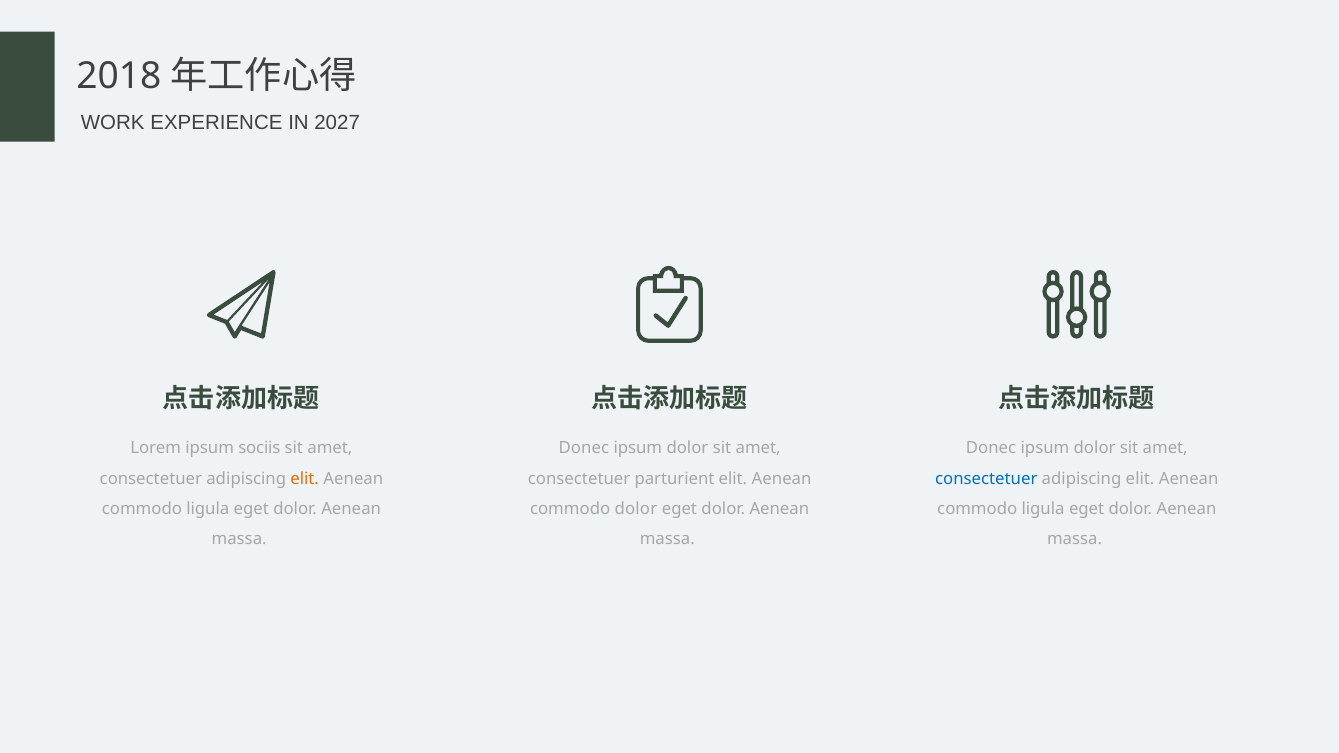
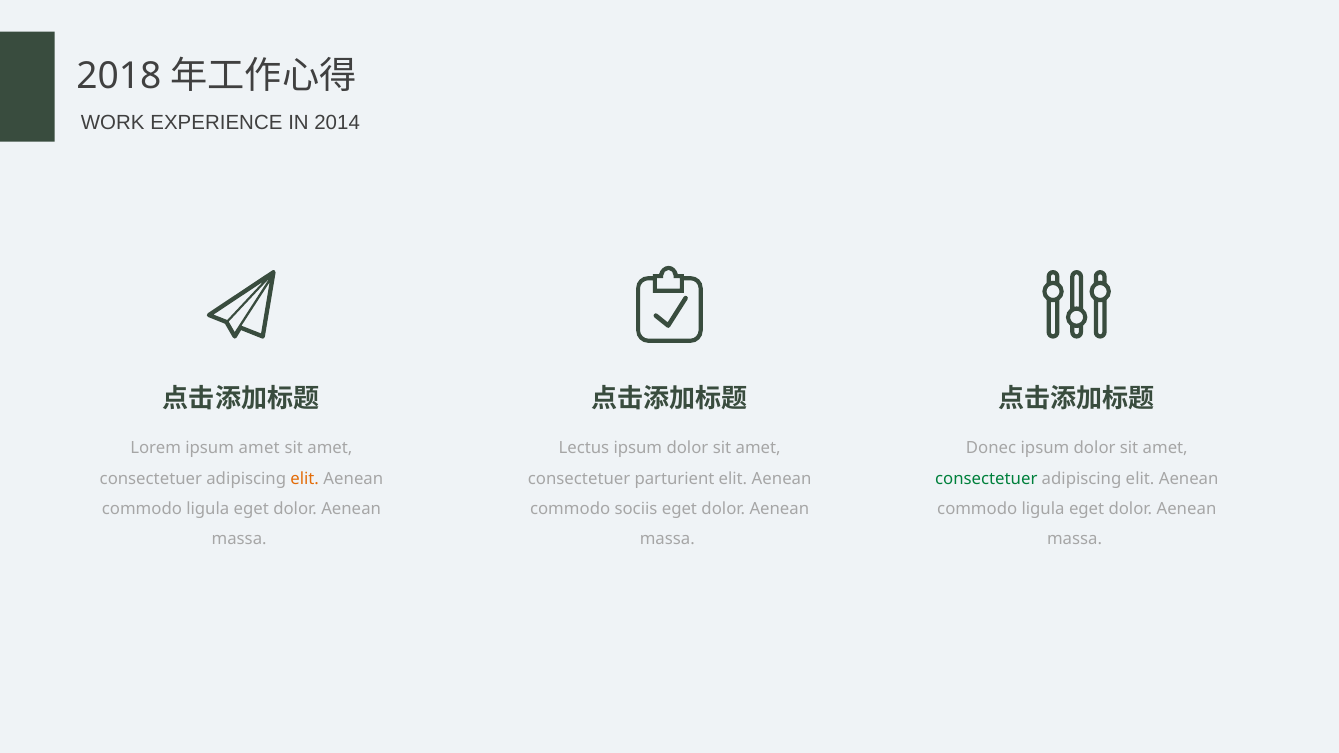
2027: 2027 -> 2014
ipsum sociis: sociis -> amet
Donec at (584, 449): Donec -> Lectus
consectetuer at (986, 479) colour: blue -> green
commodo dolor: dolor -> sociis
